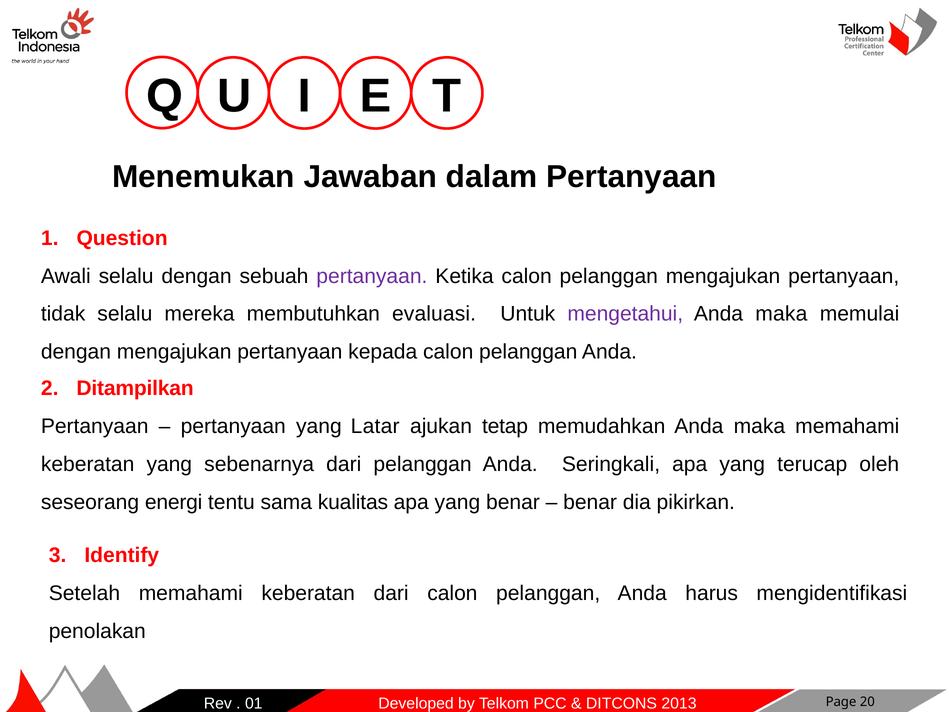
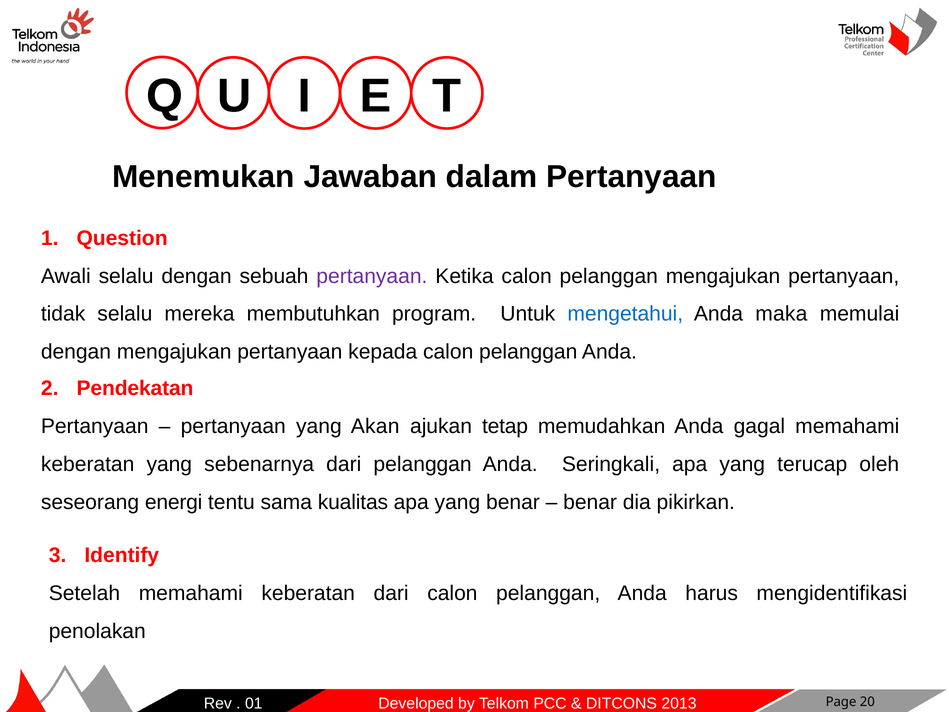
evaluasi: evaluasi -> program
mengetahui colour: purple -> blue
Ditampilkan: Ditampilkan -> Pendekatan
Latar: Latar -> Akan
memudahkan Anda maka: maka -> gagal
